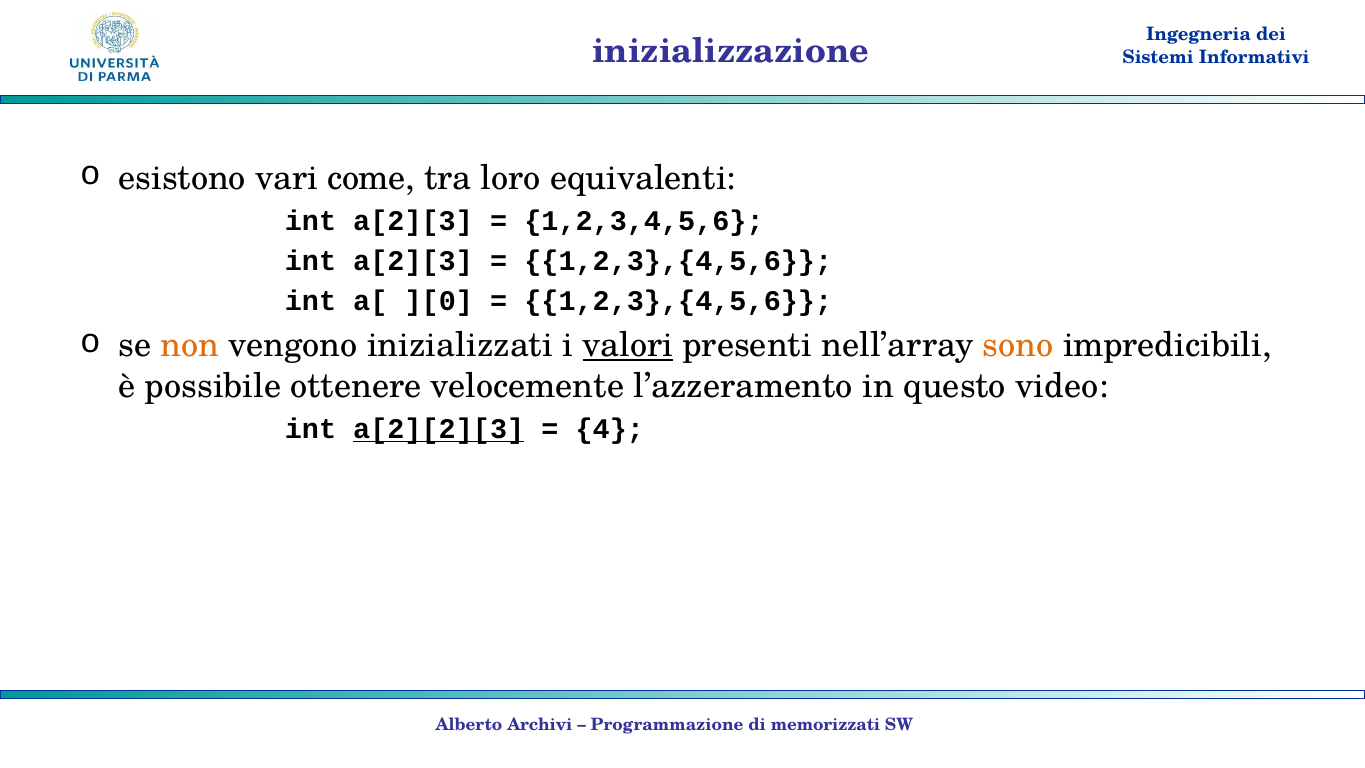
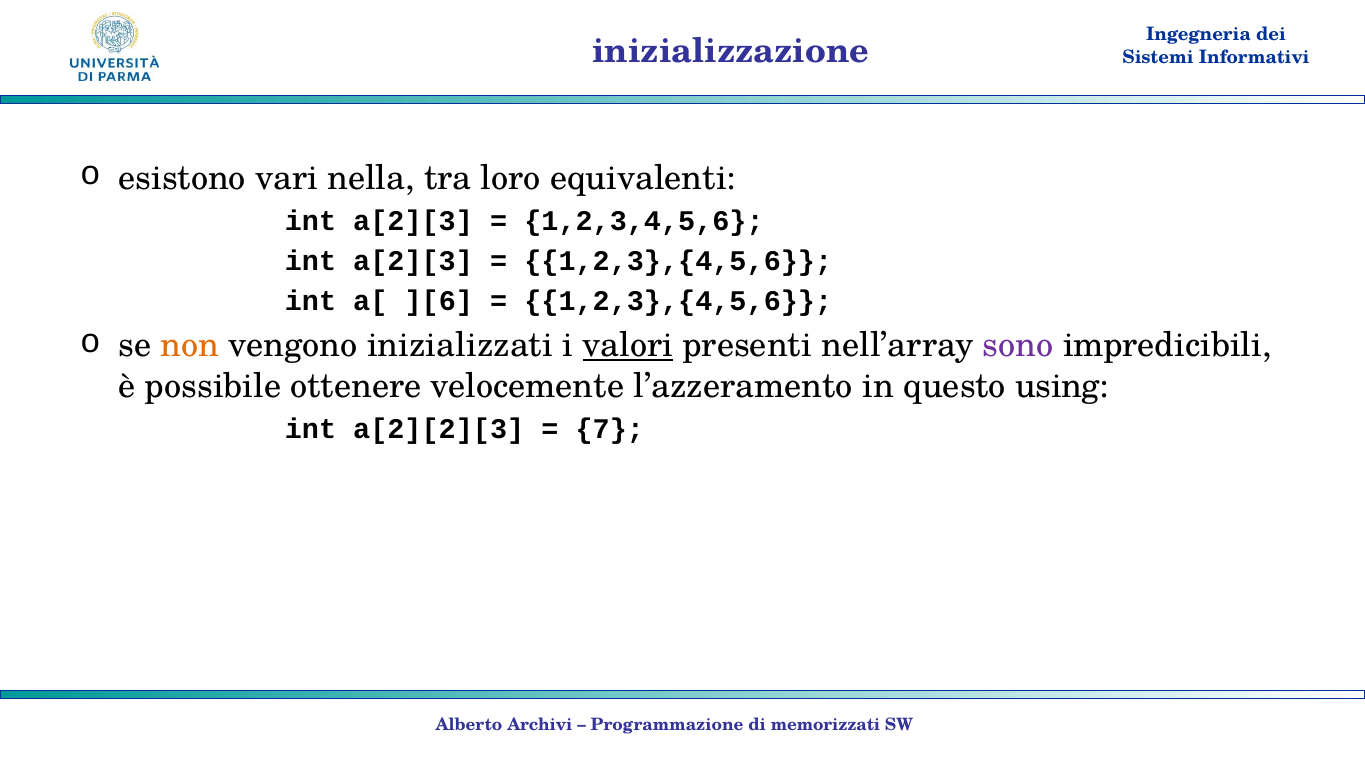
come: come -> nella
][0: ][0 -> ][6
sono colour: orange -> purple
video: video -> using
a[2][2][3 underline: present -> none
4: 4 -> 7
